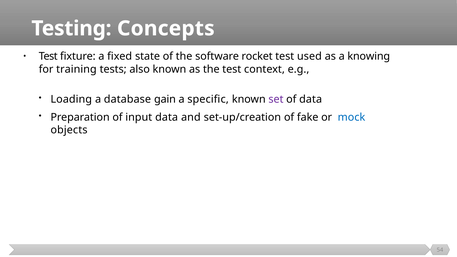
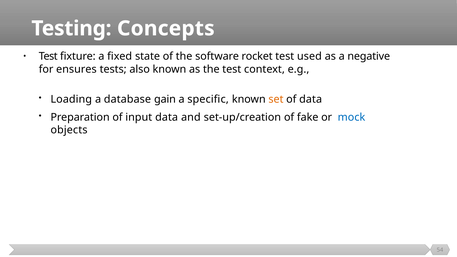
knowing: knowing -> negative
training: training -> ensures
set colour: purple -> orange
